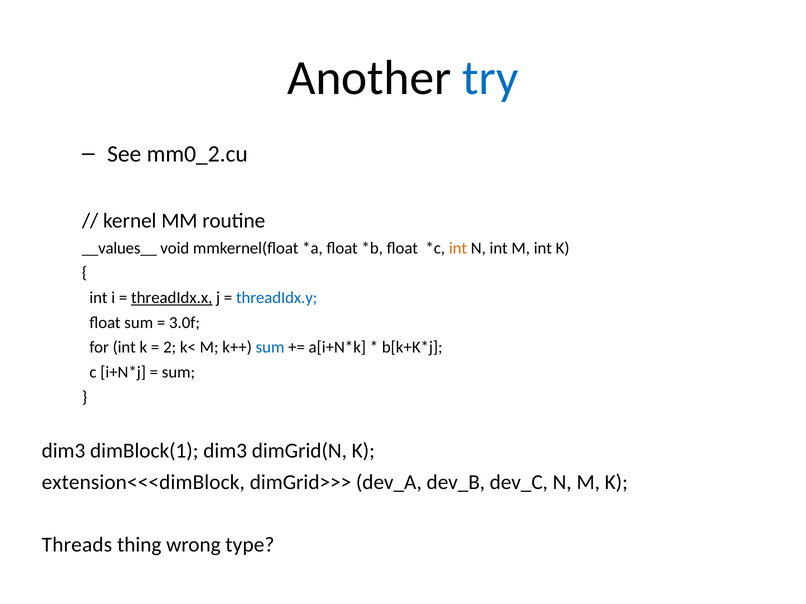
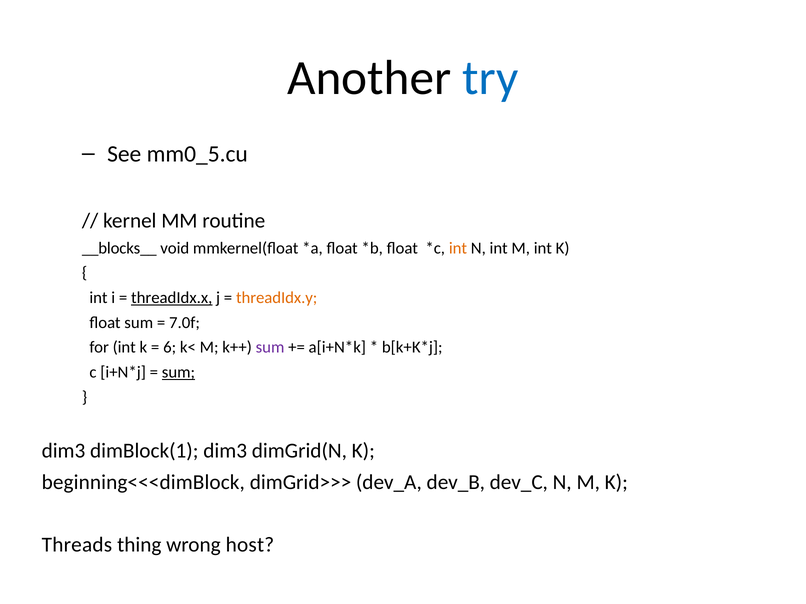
mm0_2.cu: mm0_2.cu -> mm0_5.cu
__values__: __values__ -> __blocks__
threadIdx.y colour: blue -> orange
3.0f: 3.0f -> 7.0f
2: 2 -> 6
sum at (270, 348) colour: blue -> purple
sum at (178, 373) underline: none -> present
extension<<<dimBlock: extension<<<dimBlock -> beginning<<<dimBlock
type: type -> host
